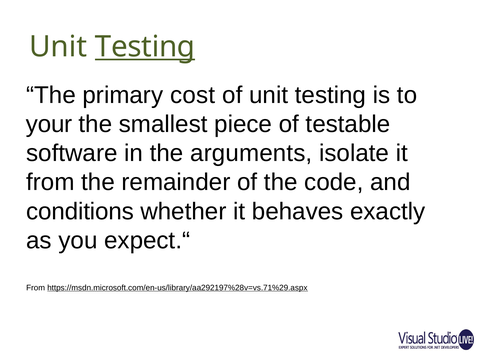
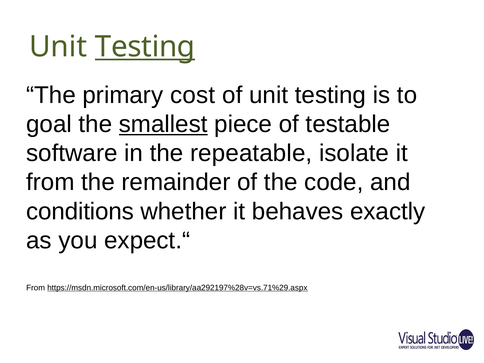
your: your -> goal
smallest underline: none -> present
arguments: arguments -> repeatable
